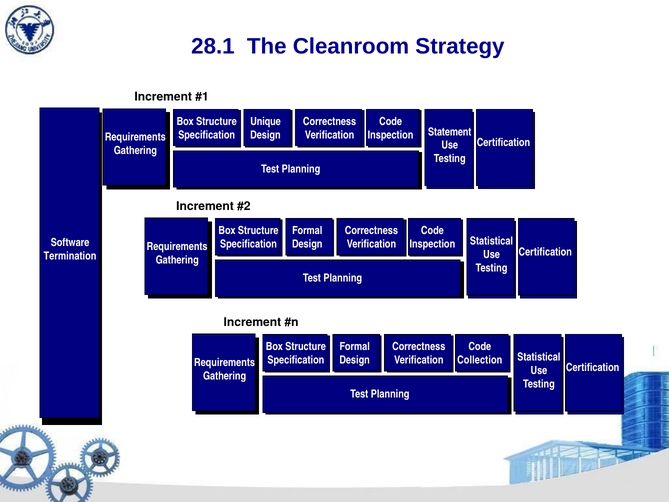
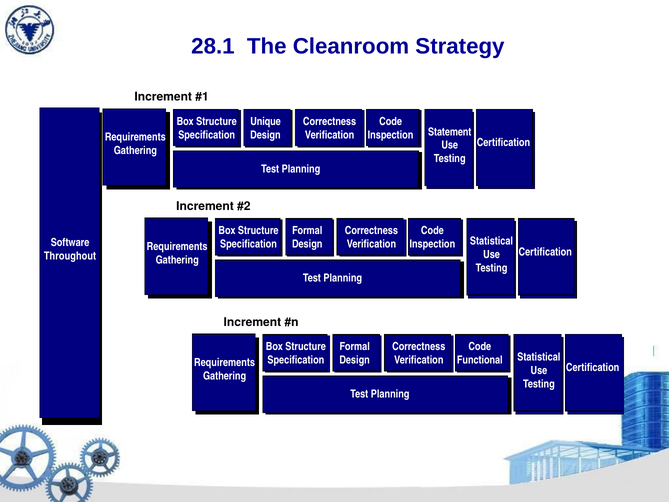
Termination: Termination -> Throughout
Collection: Collection -> Functional
